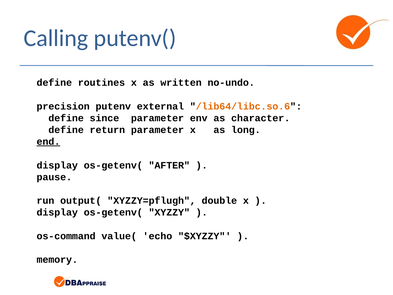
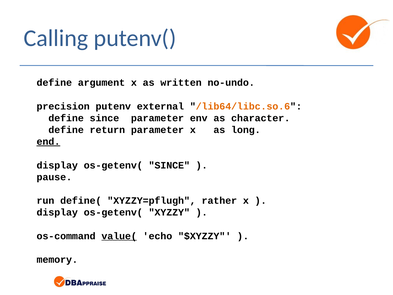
routines: routines -> argument
os-getenv( AFTER: AFTER -> SINCE
output(: output( -> define(
double: double -> rather
value( underline: none -> present
